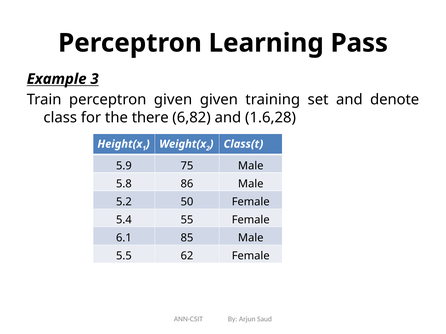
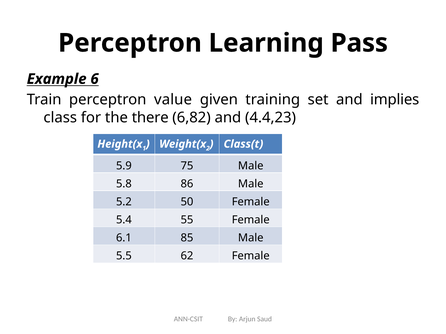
3: 3 -> 6
perceptron given: given -> value
denote: denote -> implies
1.6,28: 1.6,28 -> 4.4,23
